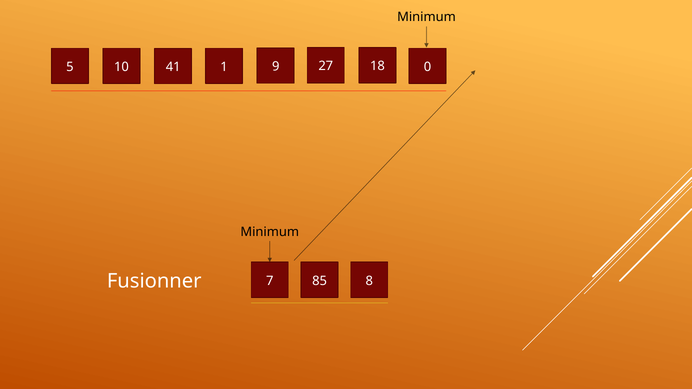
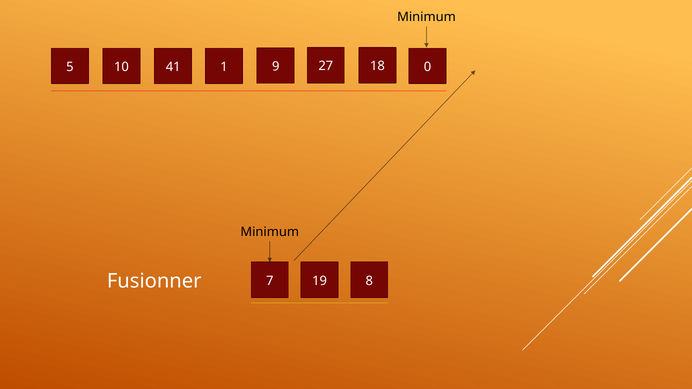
85: 85 -> 19
